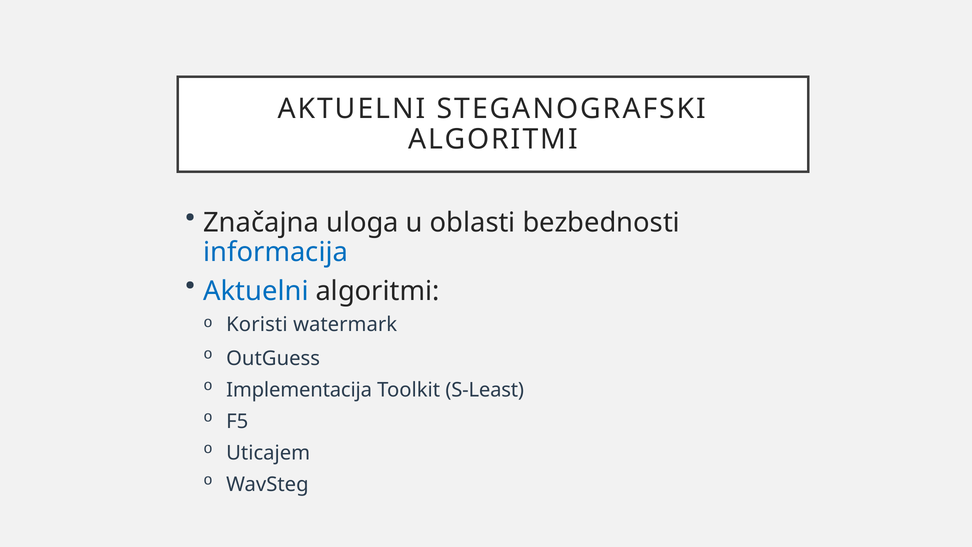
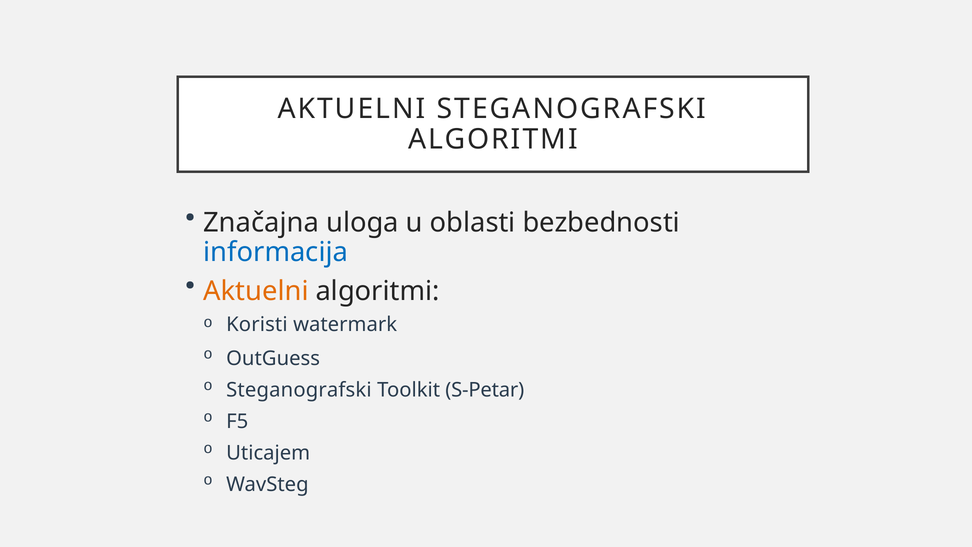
Aktuelni at (256, 291) colour: blue -> orange
Implementacija at (299, 390): Implementacija -> Steganografski
S-Least: S-Least -> S-Petar
